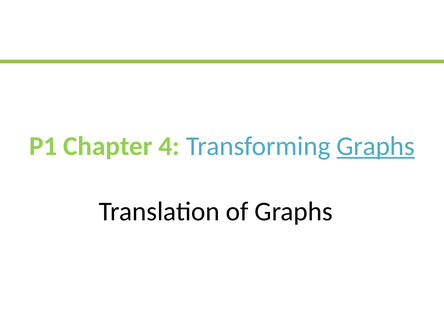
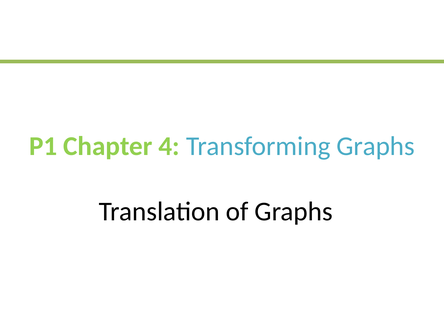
Graphs at (376, 146) underline: present -> none
